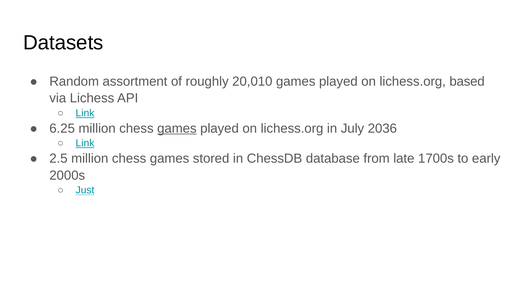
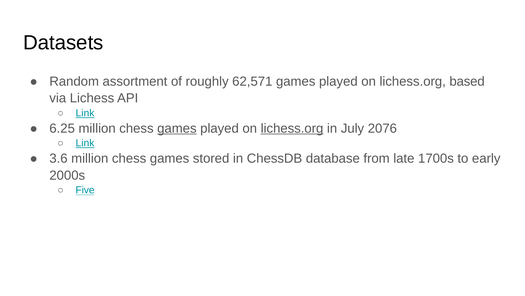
20,010: 20,010 -> 62,571
lichess.org at (292, 128) underline: none -> present
2036: 2036 -> 2076
2.5: 2.5 -> 3.6
Just: Just -> Five
